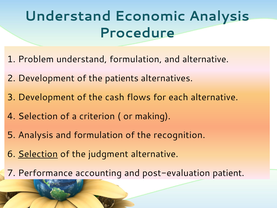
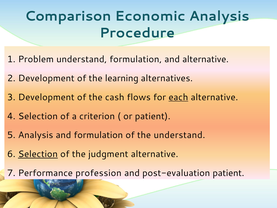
Understand at (68, 16): Understand -> Comparison
patients: patients -> learning
each underline: none -> present
or making: making -> patient
the recognition: recognition -> understand
accounting: accounting -> profession
